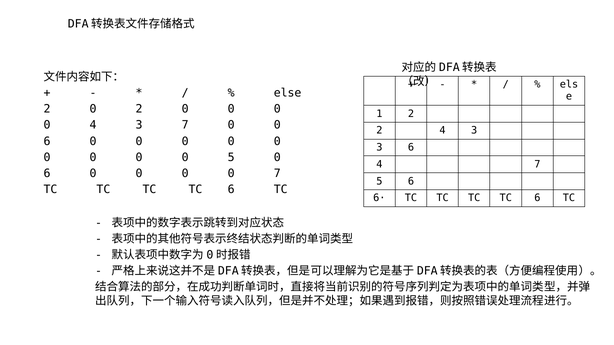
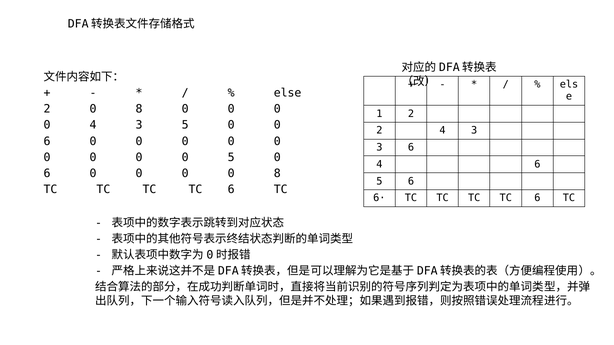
2 0 2: 2 -> 8
3 7: 7 -> 5
4 7: 7 -> 6
0 0 7: 7 -> 8
